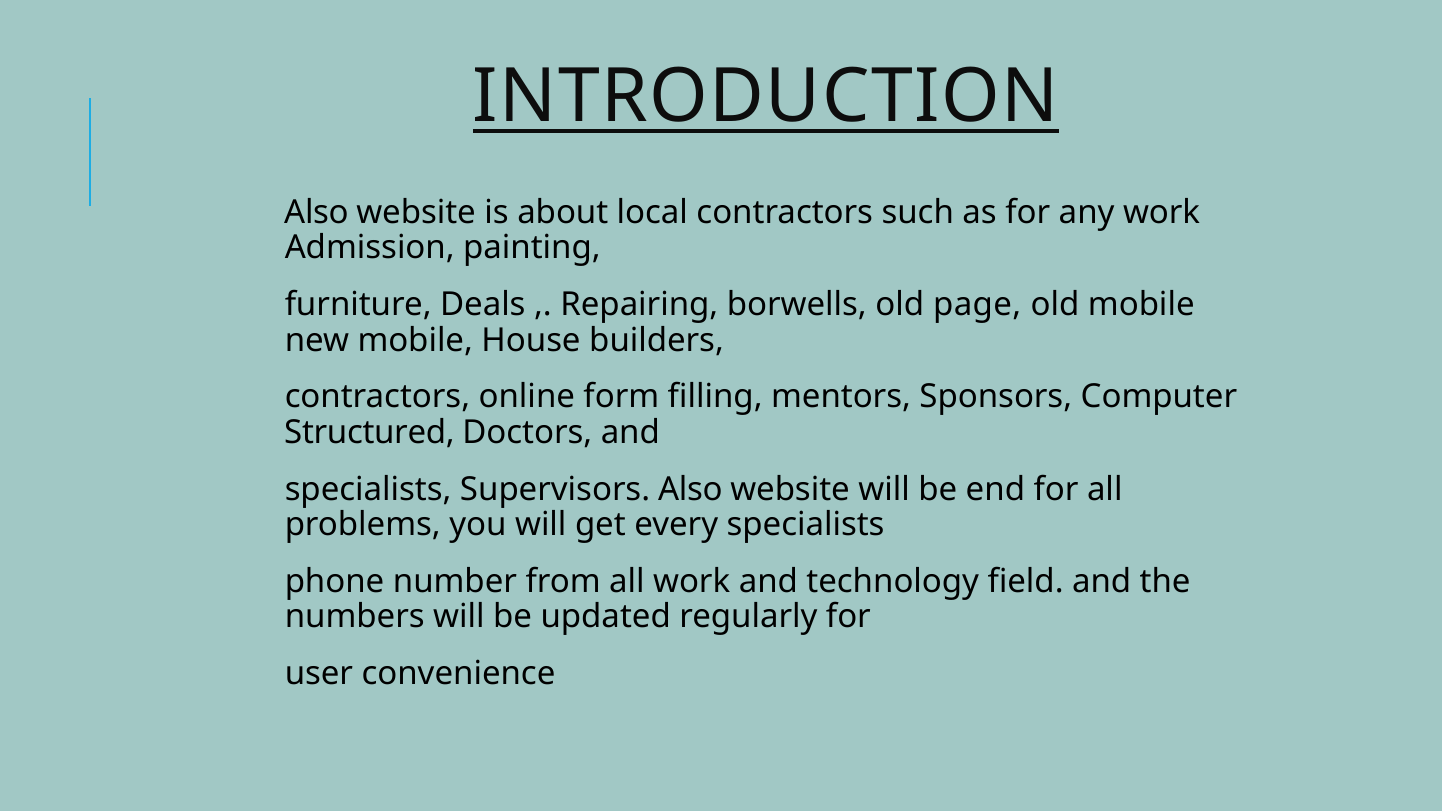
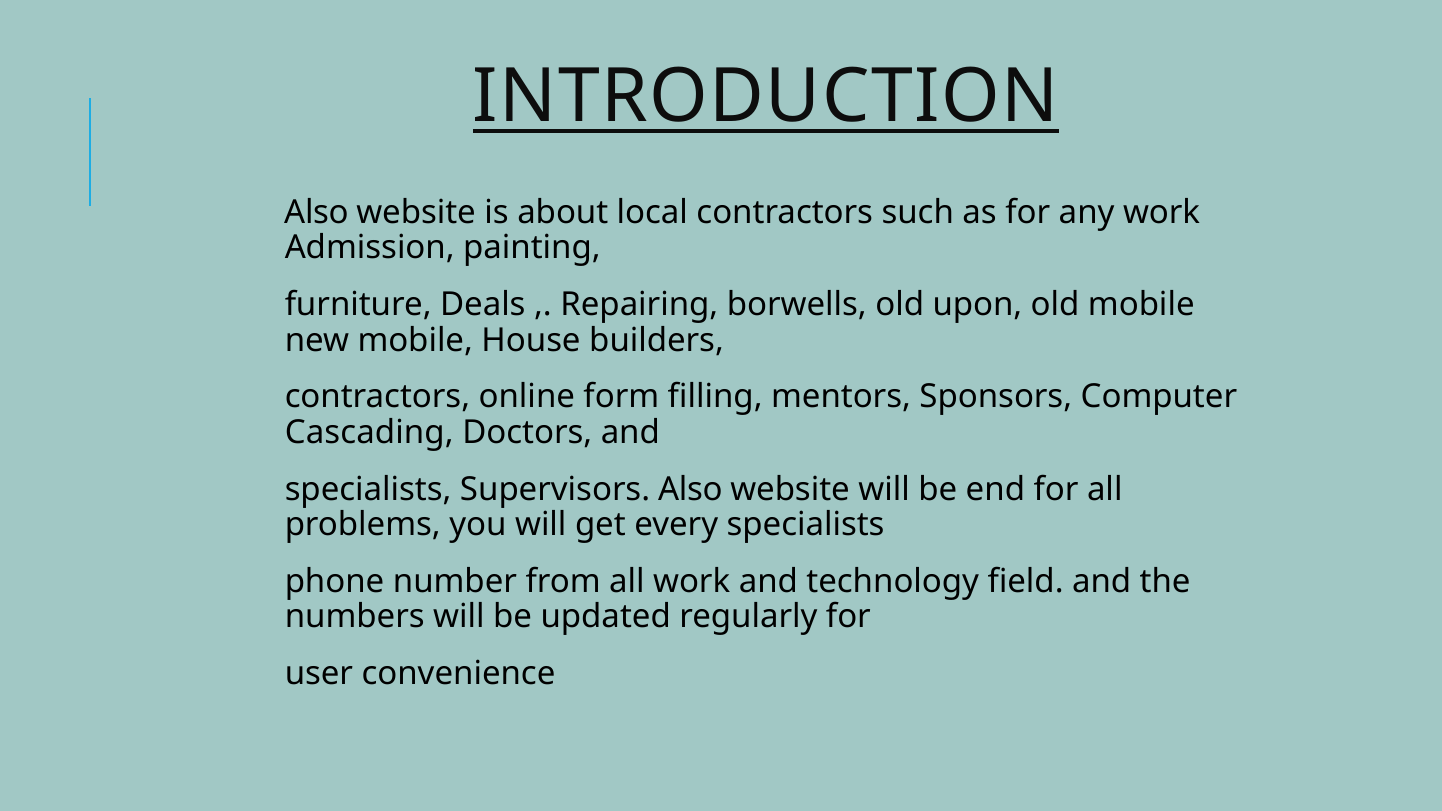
page: page -> upon
Structured: Structured -> Cascading
